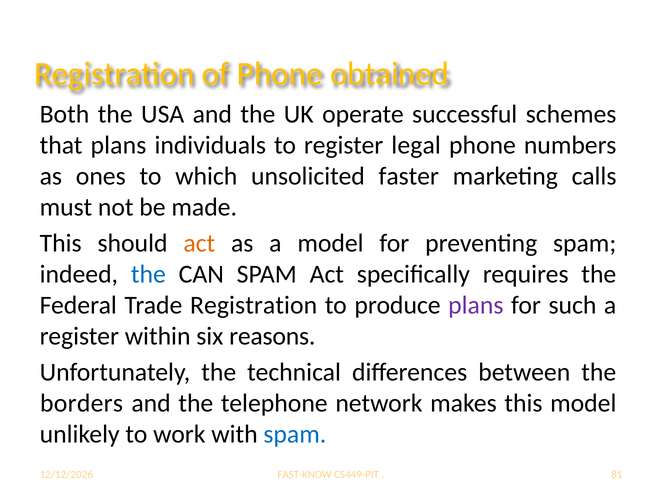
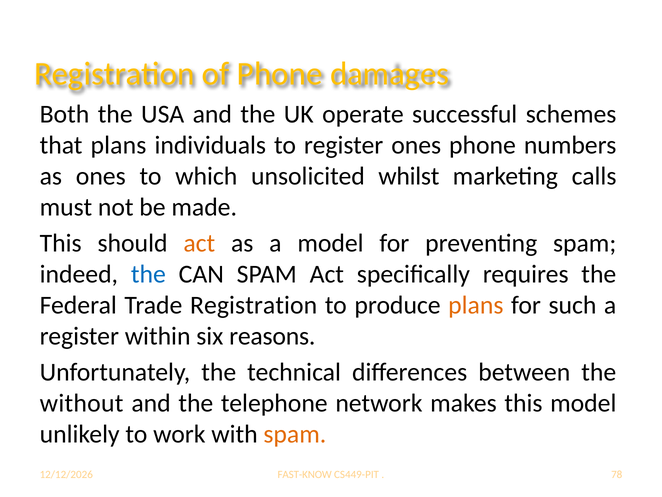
obtained: obtained -> damages
register legal: legal -> ones
faster: faster -> whilst
plans at (476, 305) colour: purple -> orange
borders: borders -> without
spam at (295, 434) colour: blue -> orange
81: 81 -> 78
